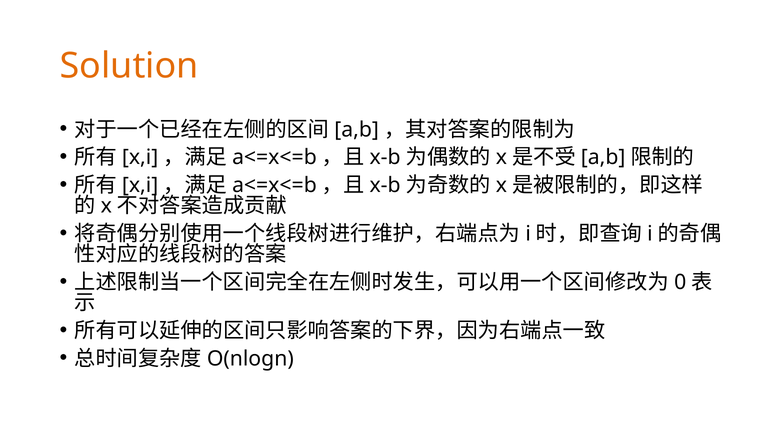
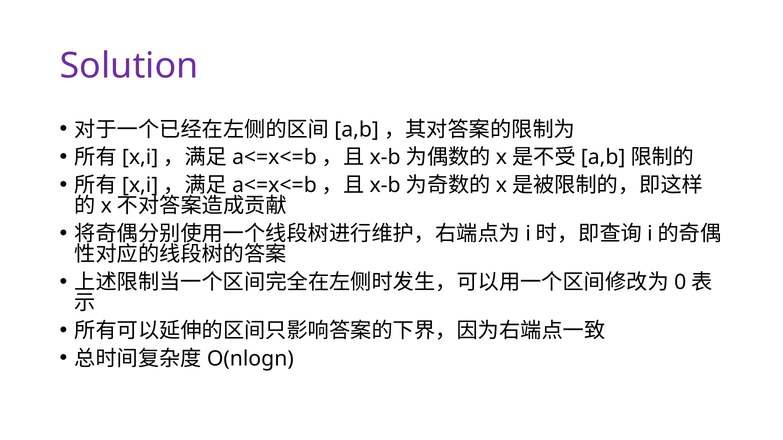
Solution colour: orange -> purple
